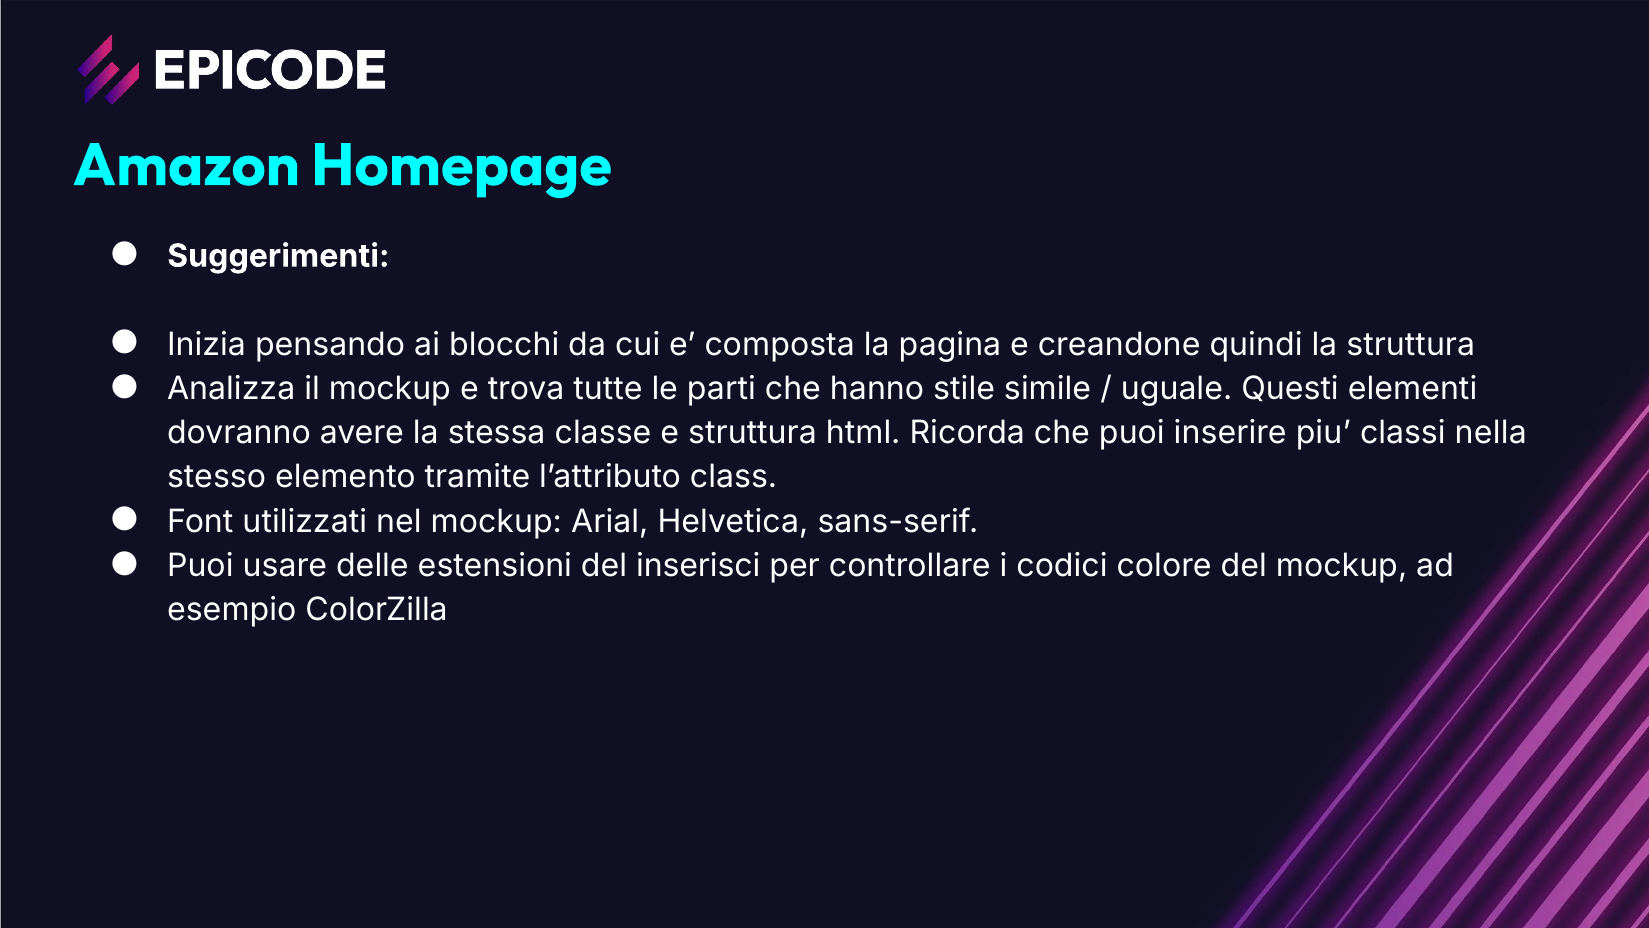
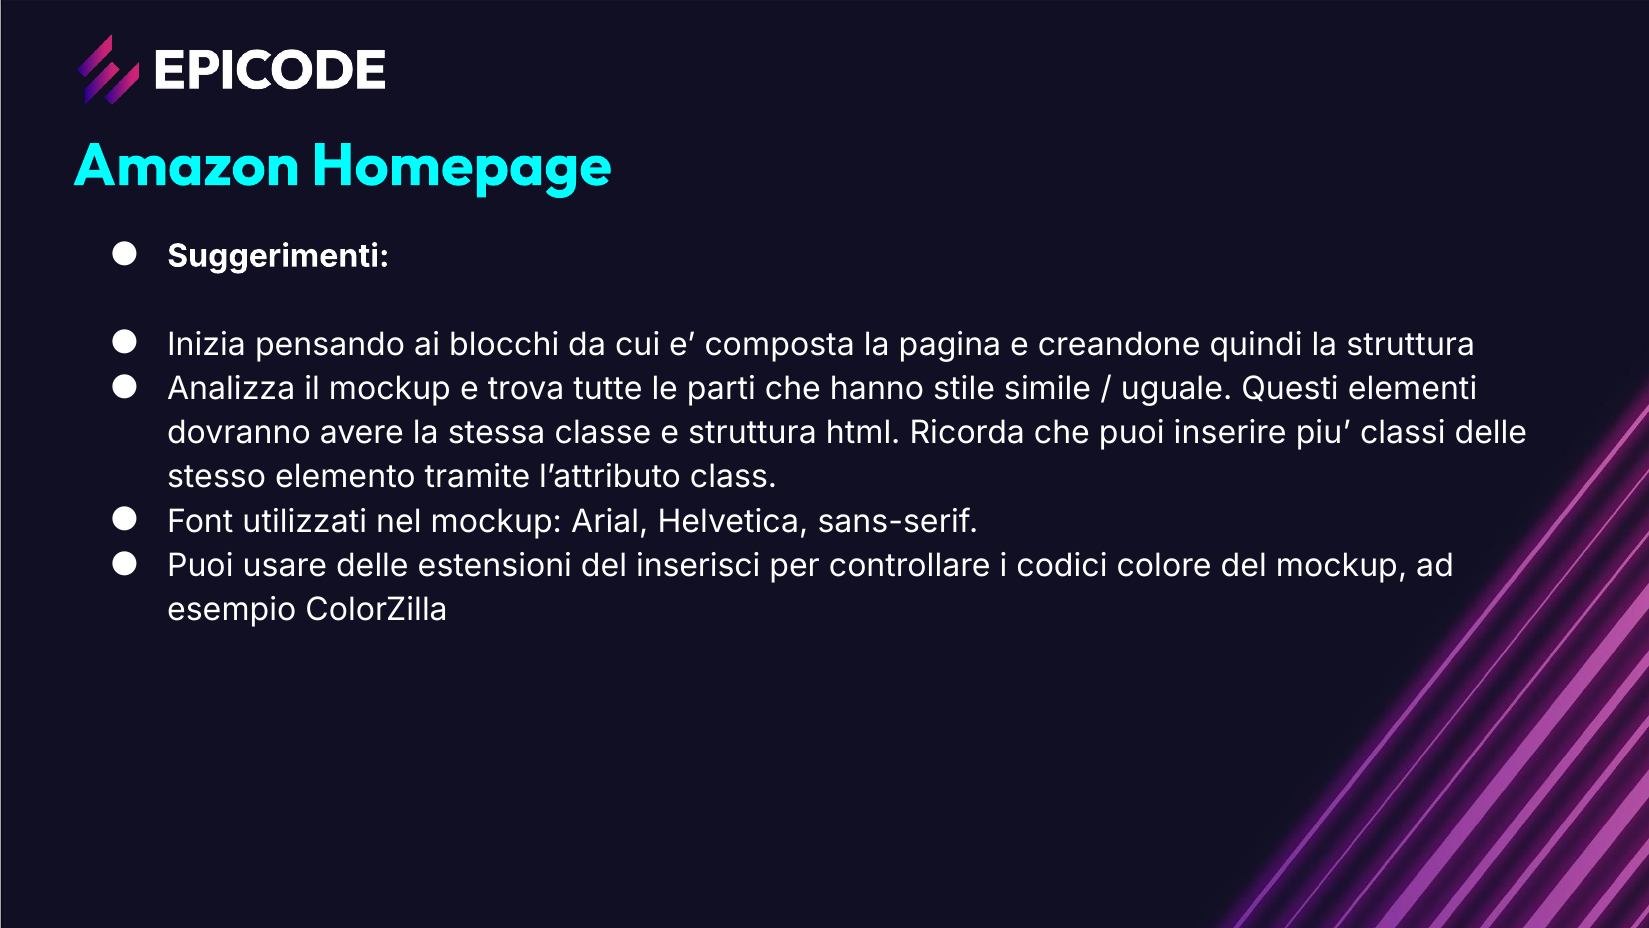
classi nella: nella -> delle
